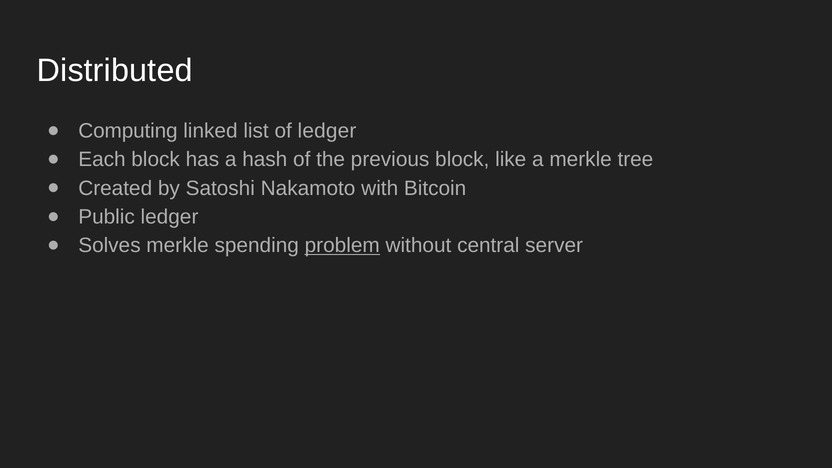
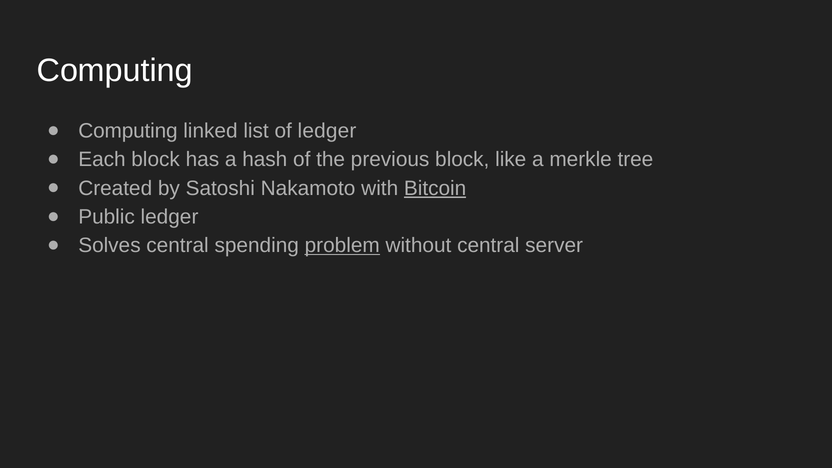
Distributed at (115, 70): Distributed -> Computing
Bitcoin underline: none -> present
Solves merkle: merkle -> central
